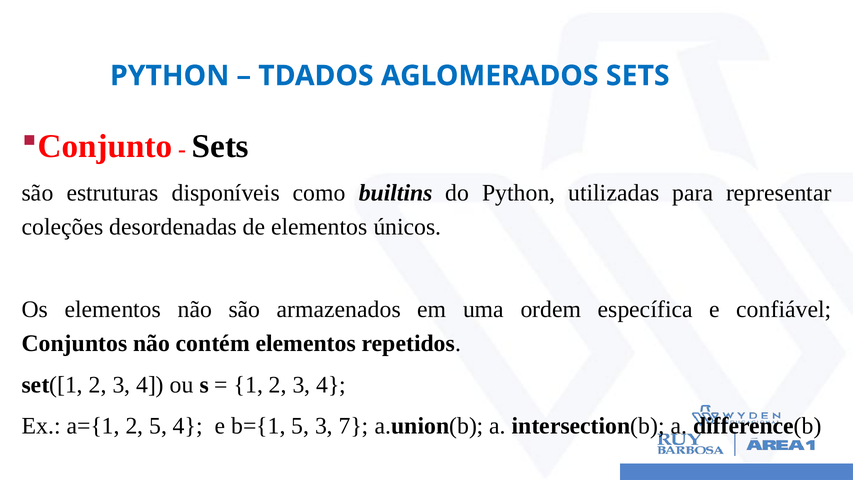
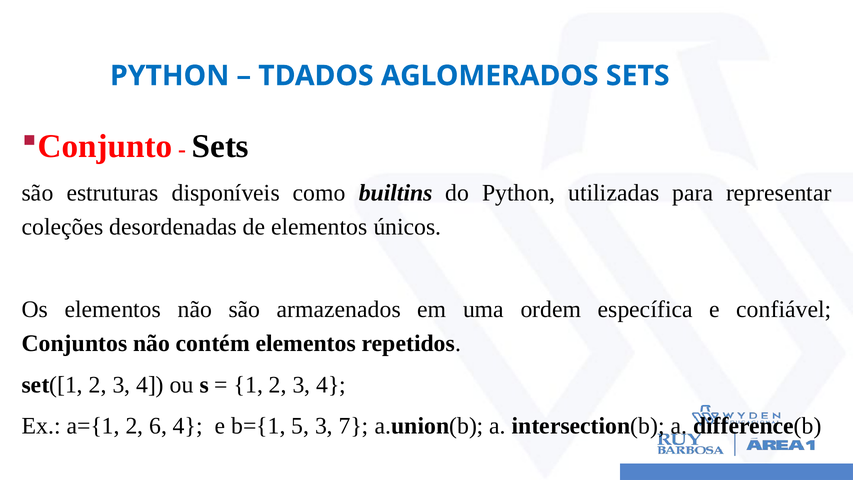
2 5: 5 -> 6
